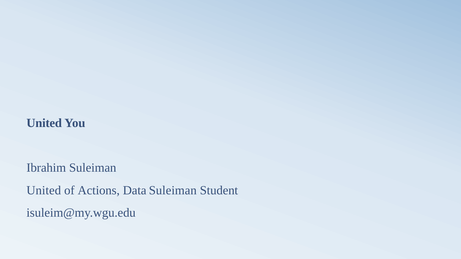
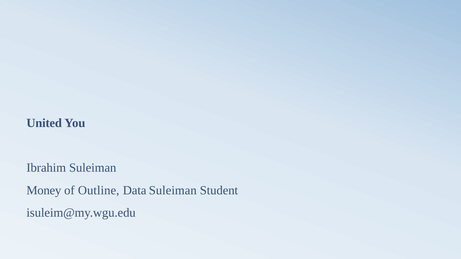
United at (44, 191): United -> Money
Actions: Actions -> Outline
